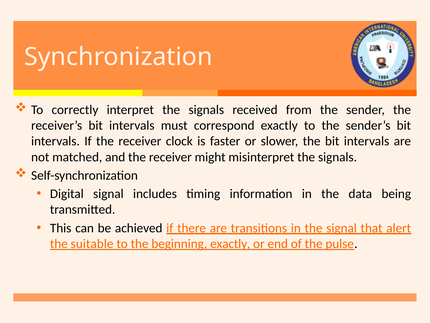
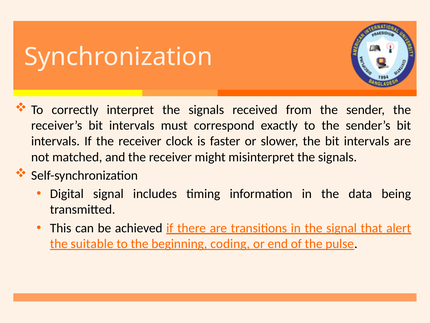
beginning exactly: exactly -> coding
